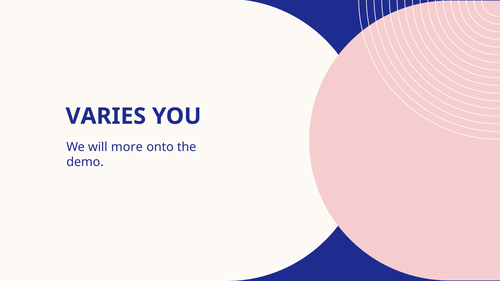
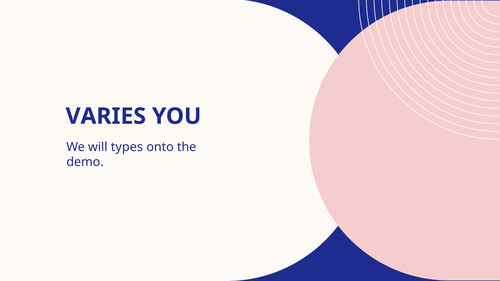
more: more -> types
